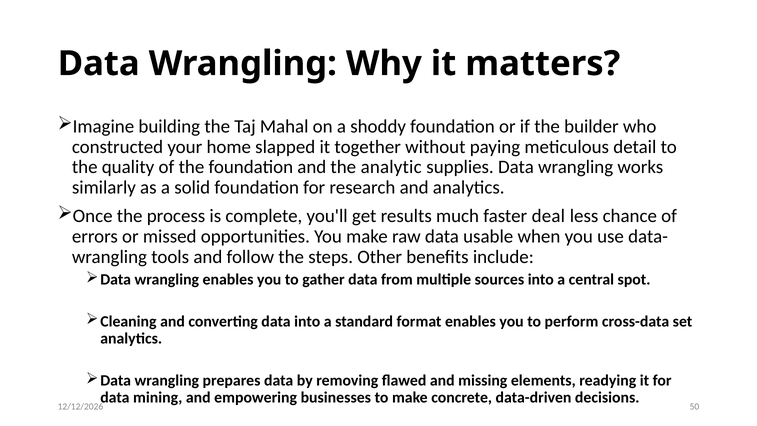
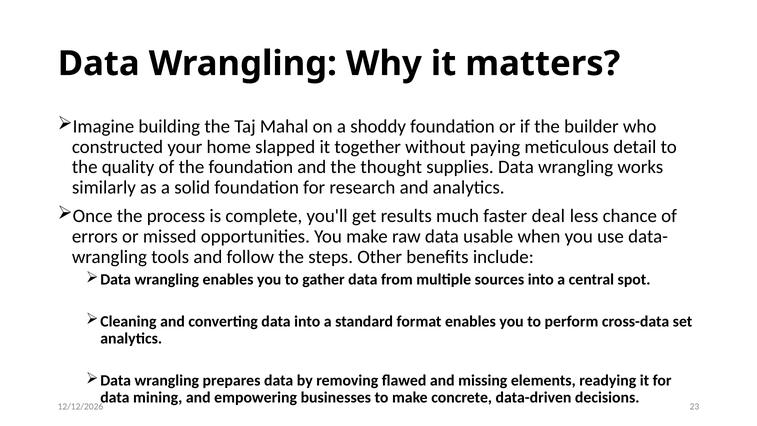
analytic: analytic -> thought
50: 50 -> 23
